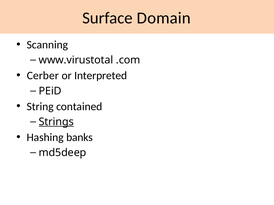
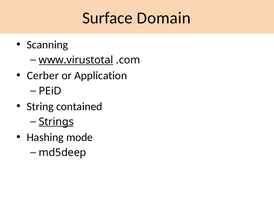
www.virustotal underline: none -> present
Interpreted: Interpreted -> Application
banks: banks -> mode
